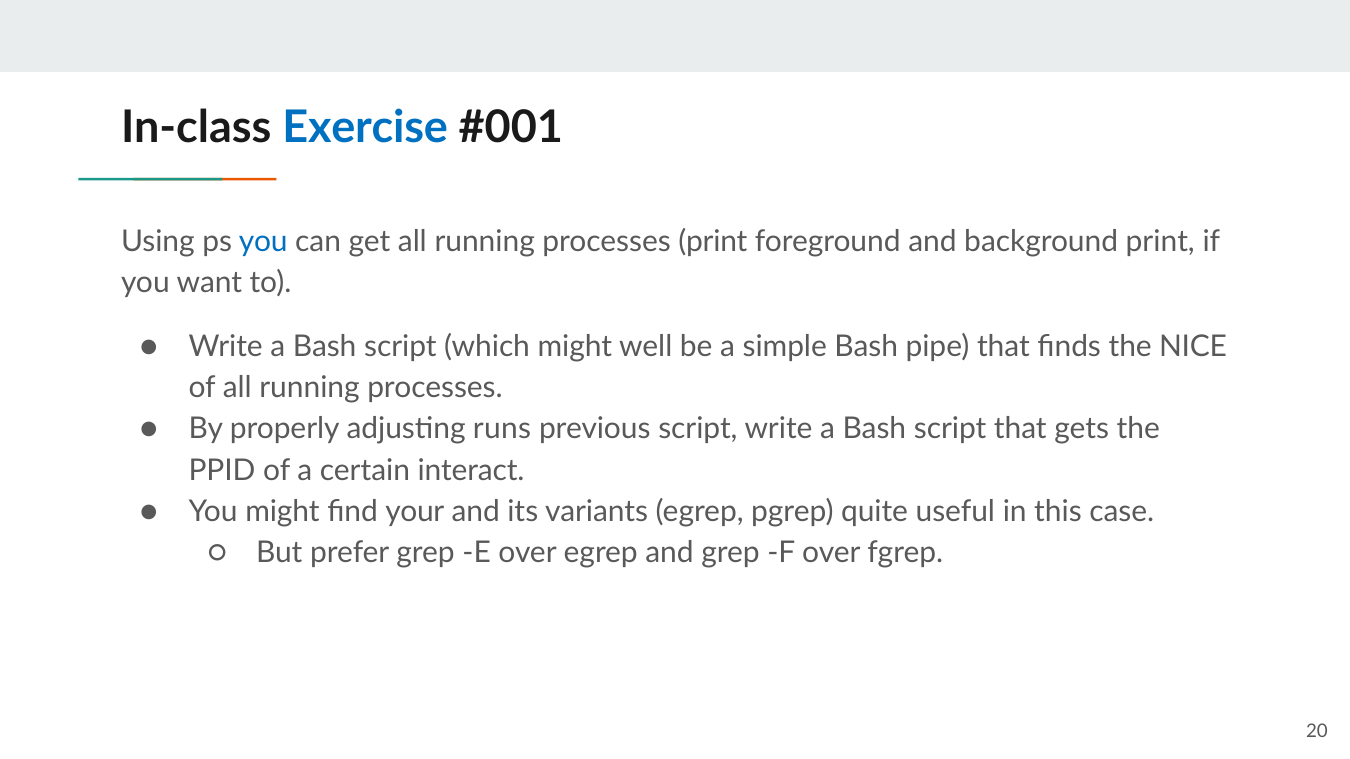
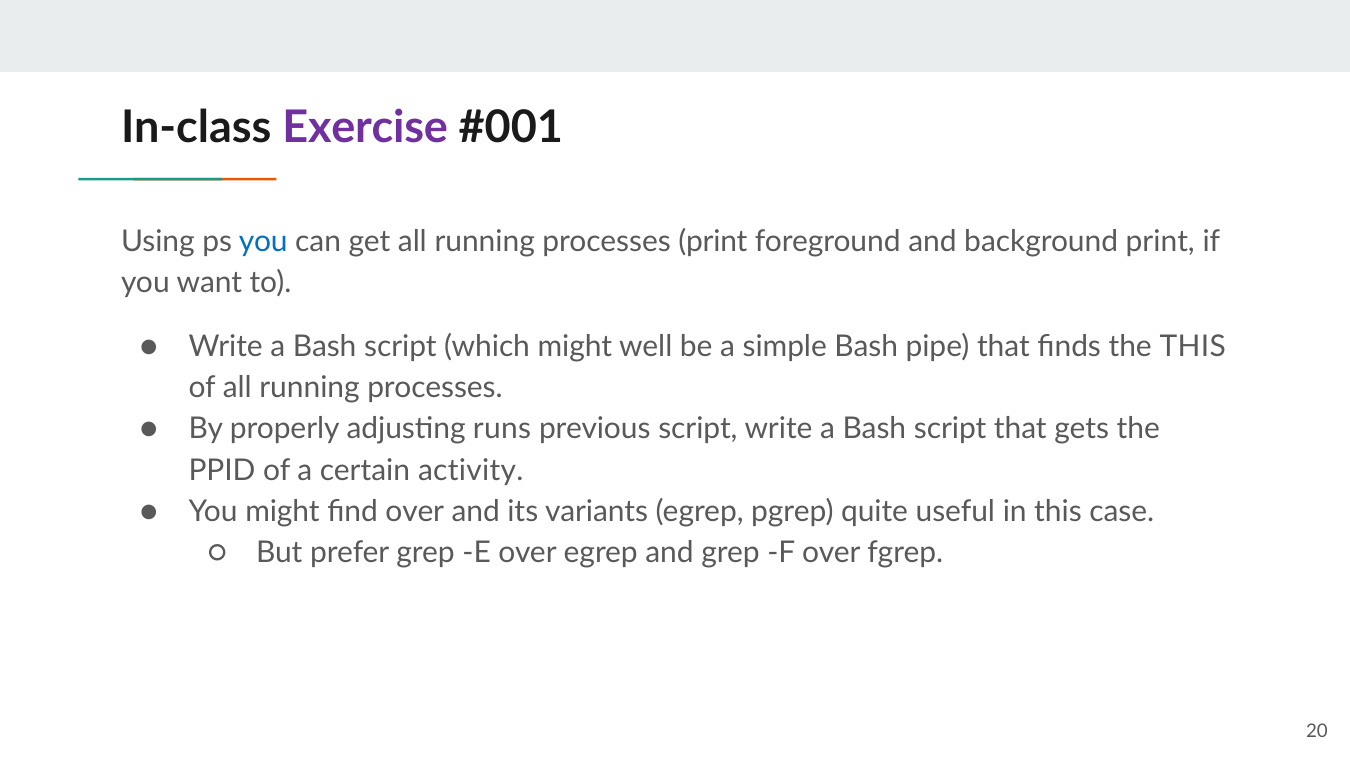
Exercise colour: blue -> purple
the NICE: NICE -> THIS
interact: interact -> activity
find your: your -> over
